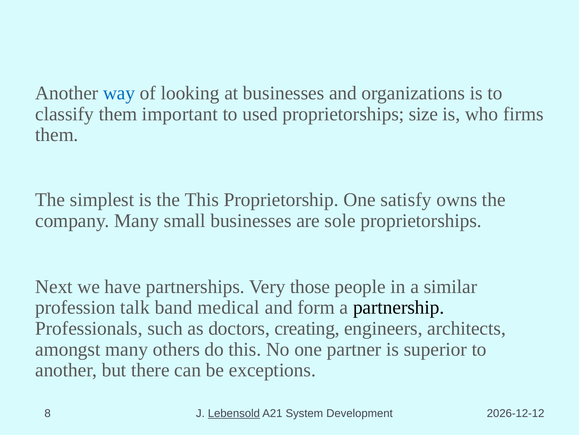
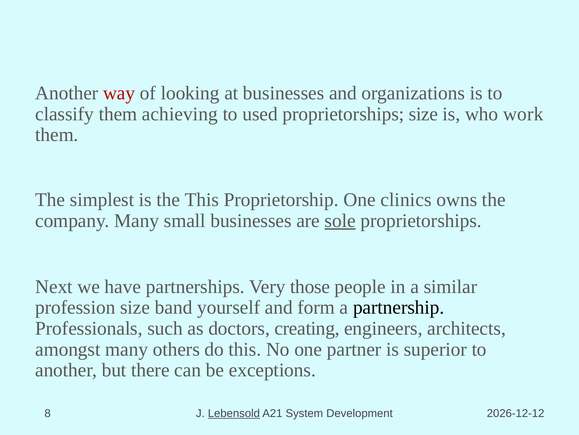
way colour: blue -> red
important: important -> achieving
firms: firms -> work
satisfy: satisfy -> clinics
sole underline: none -> present
profession talk: talk -> size
medical: medical -> yourself
